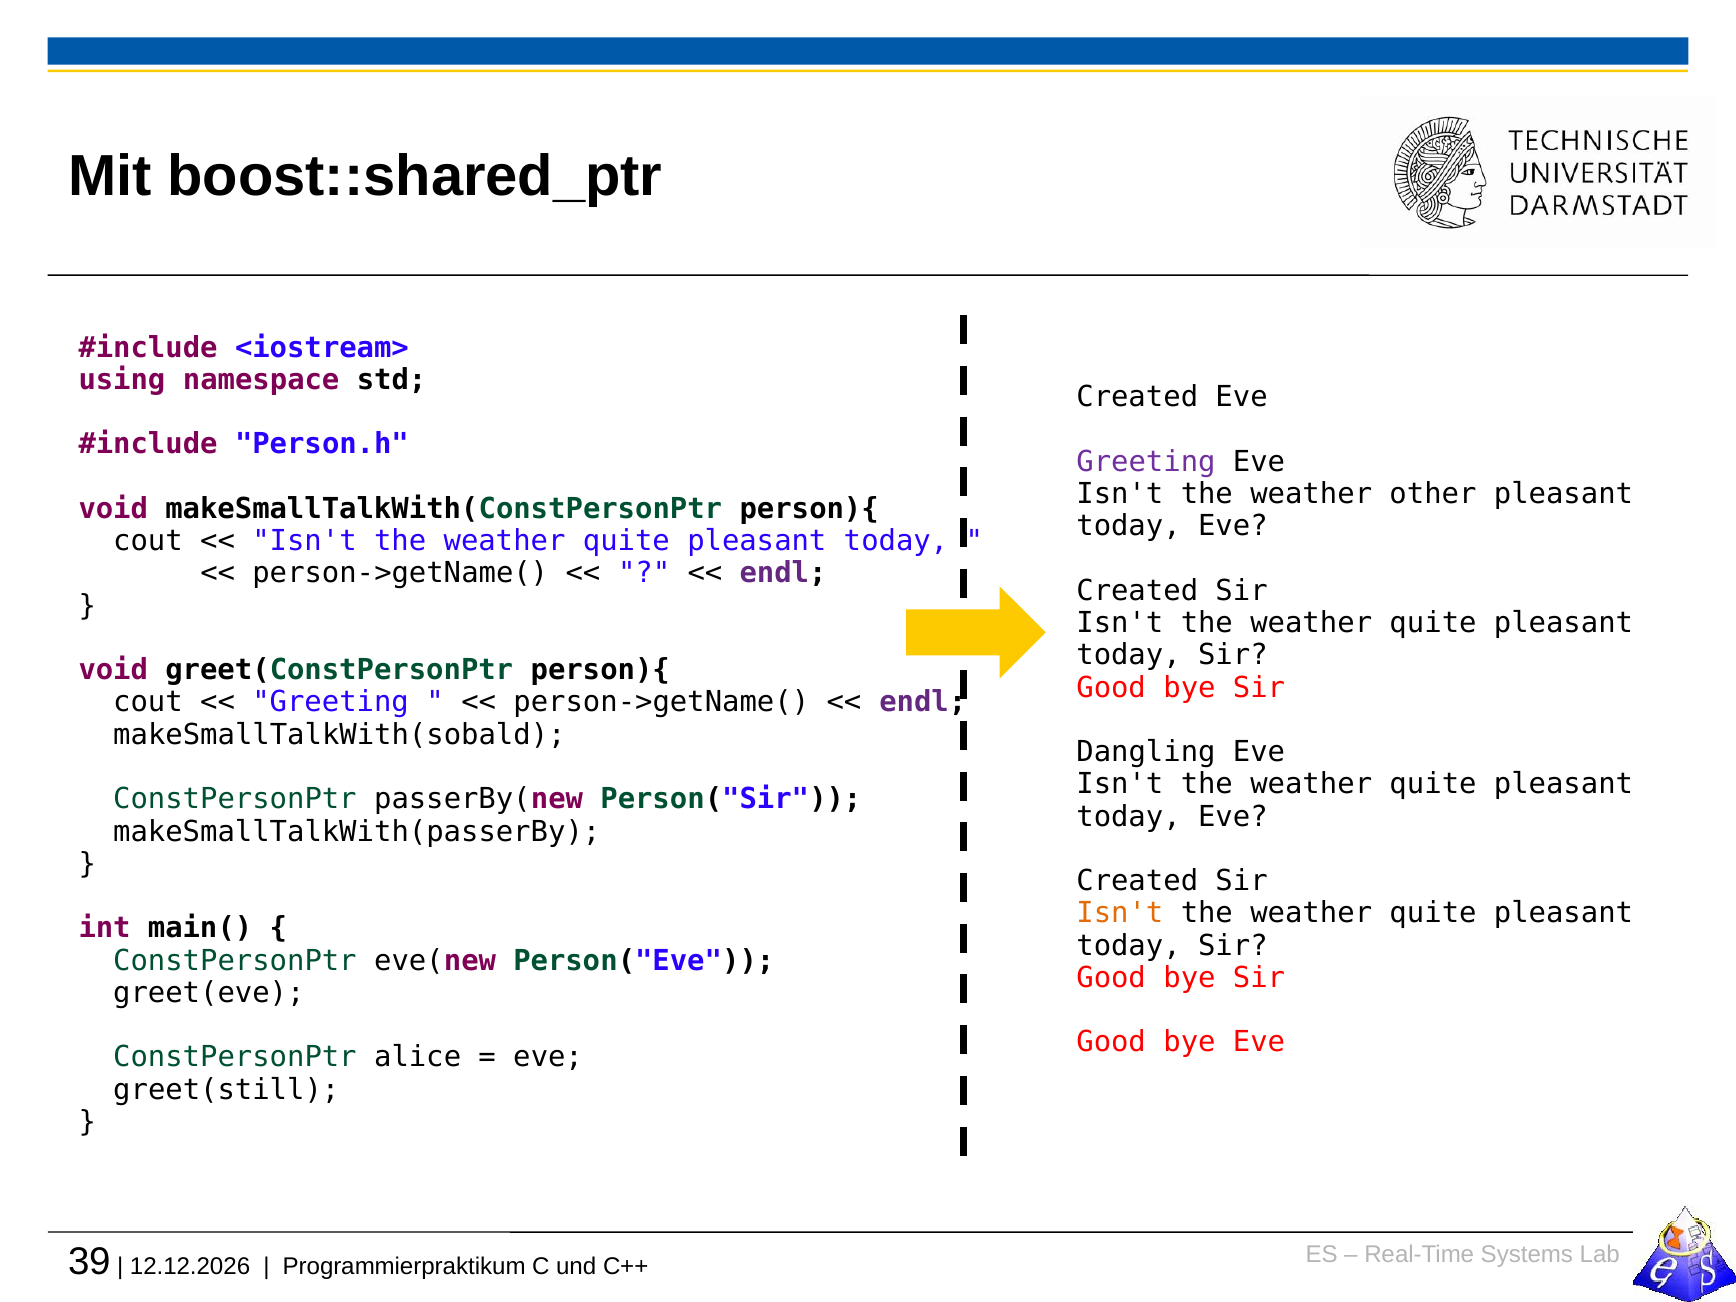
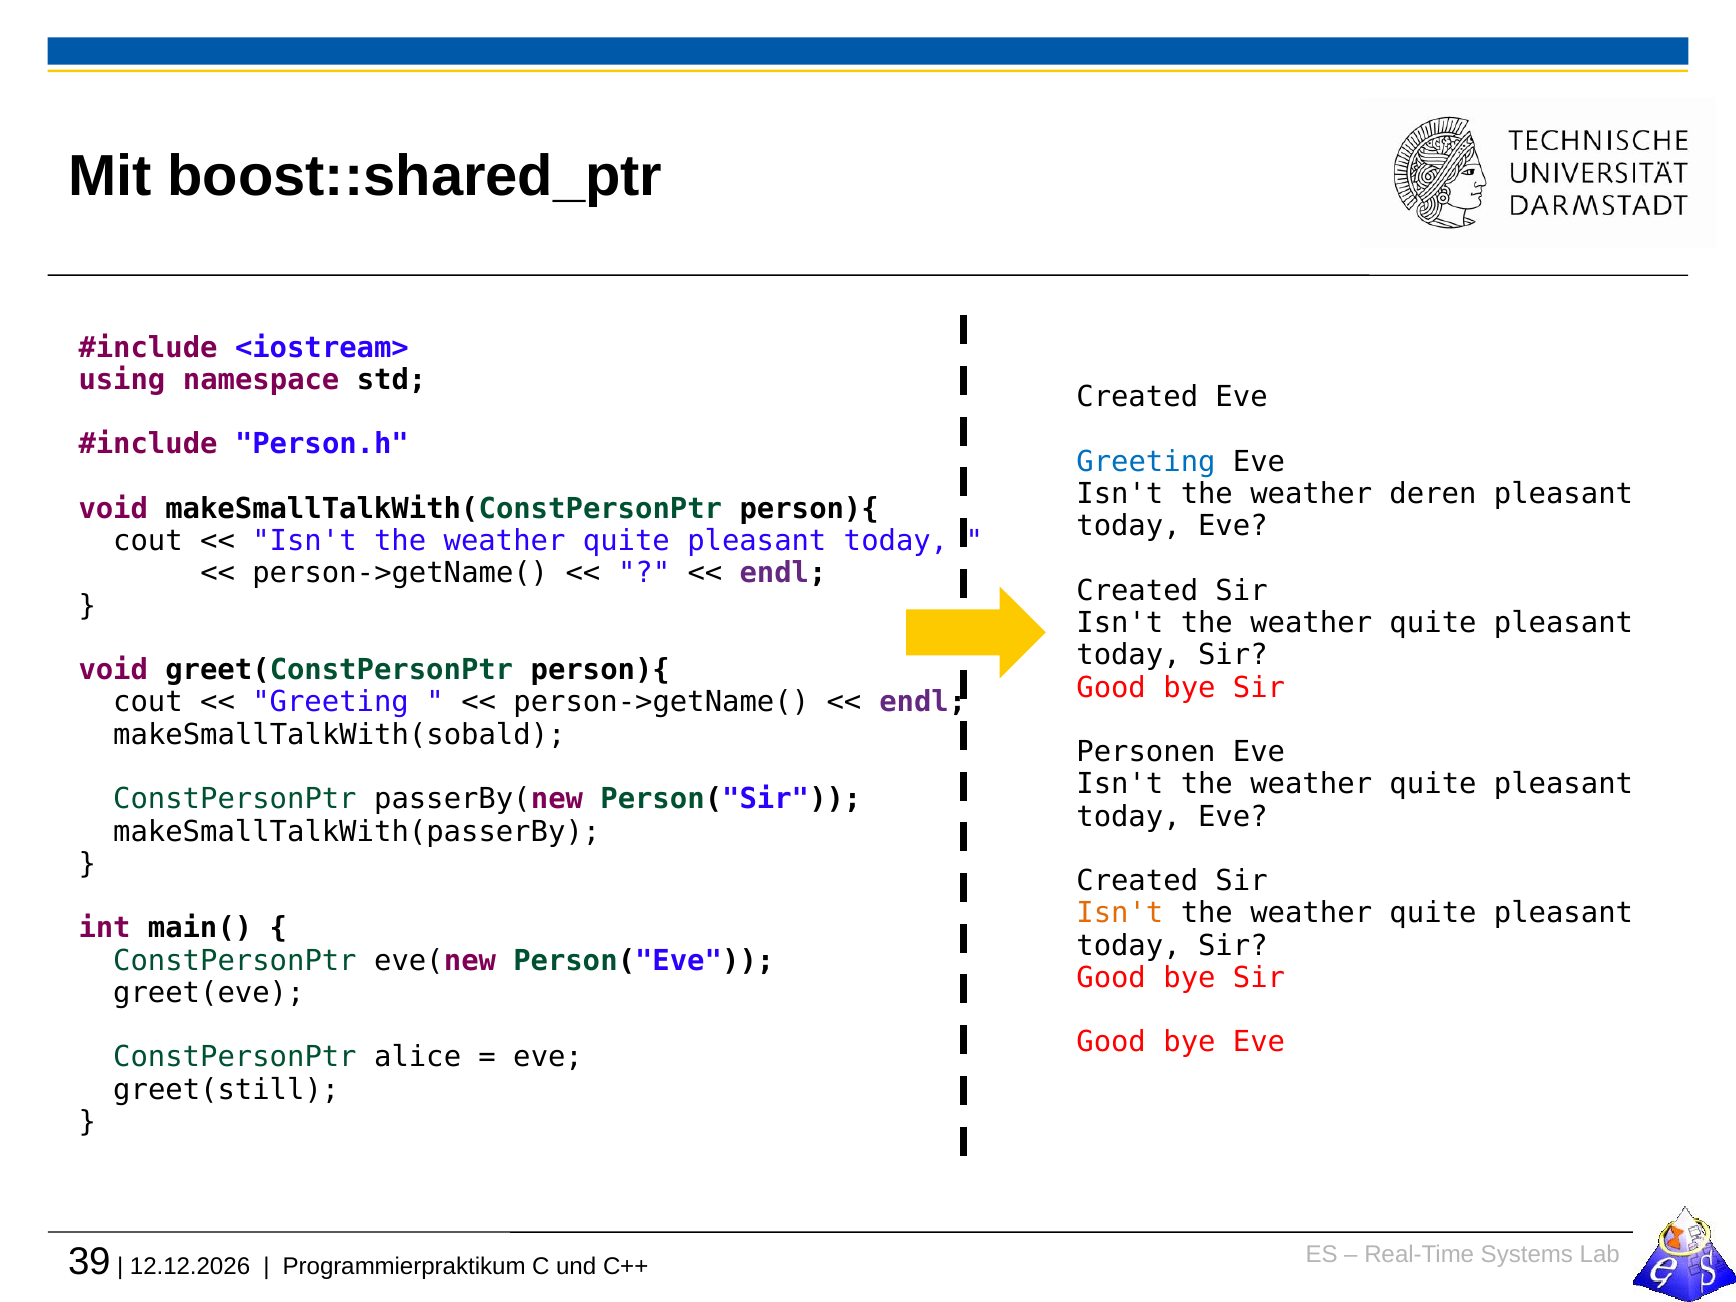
Greeting at (1146, 462) colour: purple -> blue
other: other -> deren
Dangling: Dangling -> Personen
